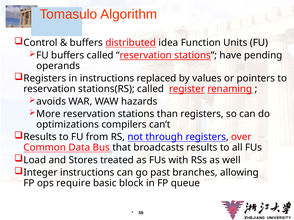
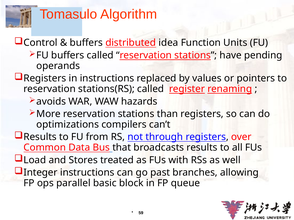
require: require -> parallel
